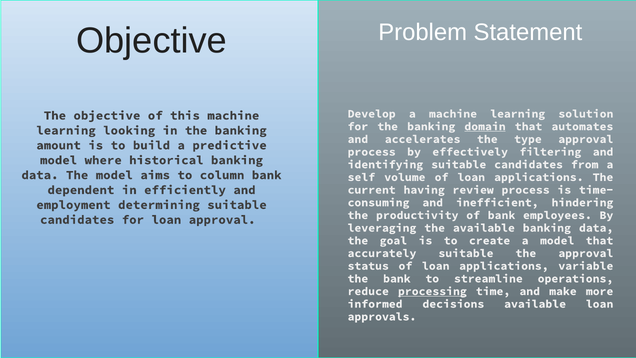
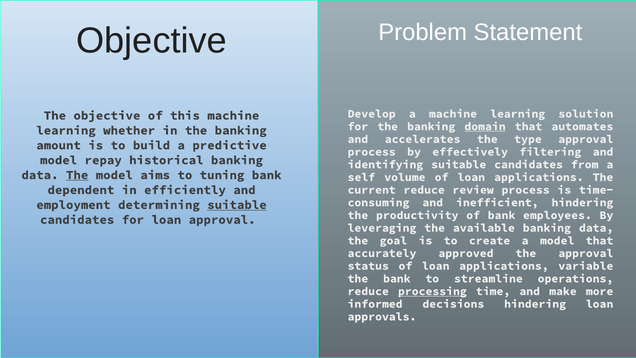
looking: looking -> whether
where: where -> repay
The at (77, 175) underline: none -> present
column: column -> tuning
current having: having -> reduce
suitable at (237, 205) underline: none -> present
accurately suitable: suitable -> approved
decisions available: available -> hindering
